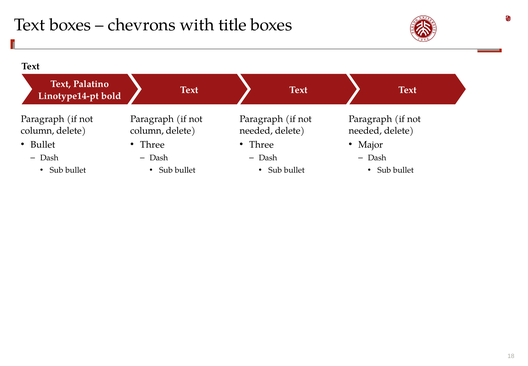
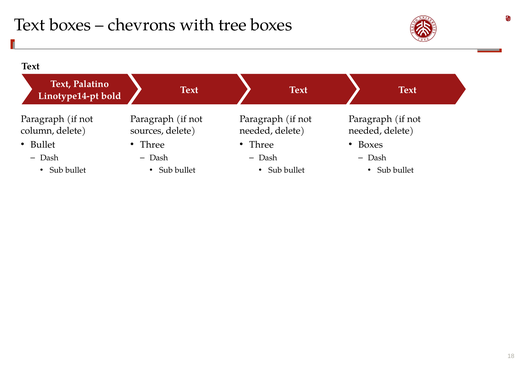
title: title -> tree
column at (147, 130): column -> sources
Major at (371, 145): Major -> Boxes
